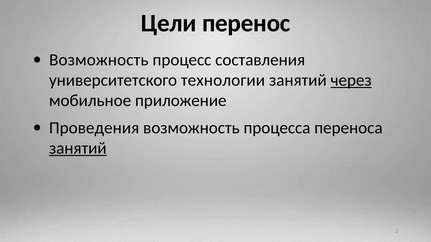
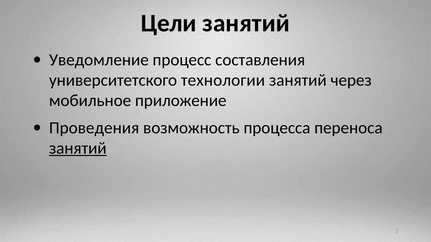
Цели перенос: перенос -> занятий
Возможность at (99, 60): Возможность -> Уведомление
через underline: present -> none
